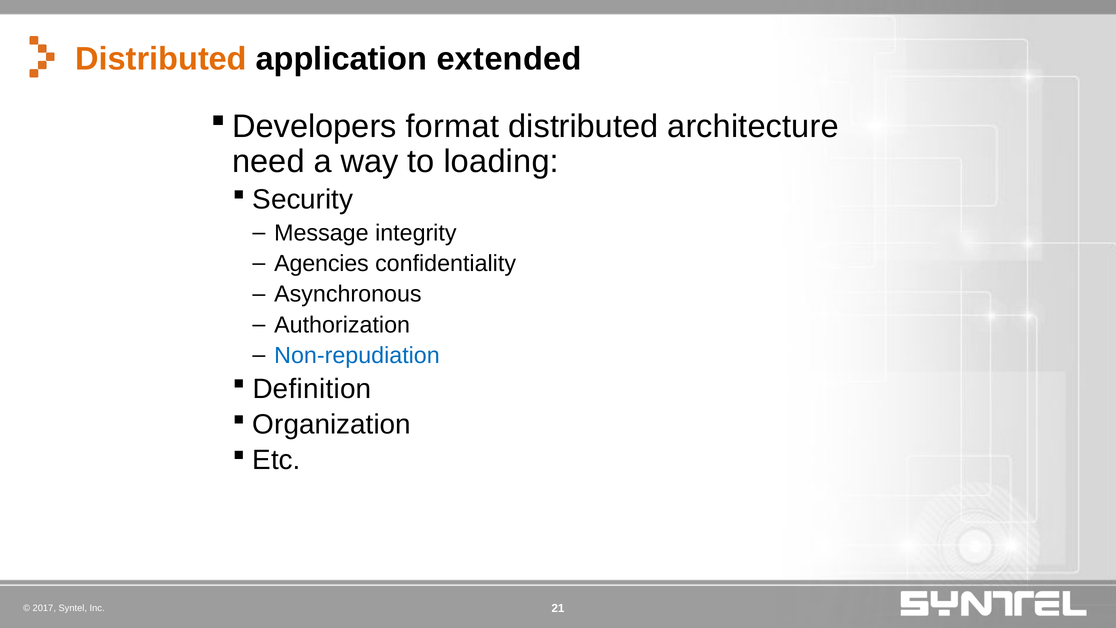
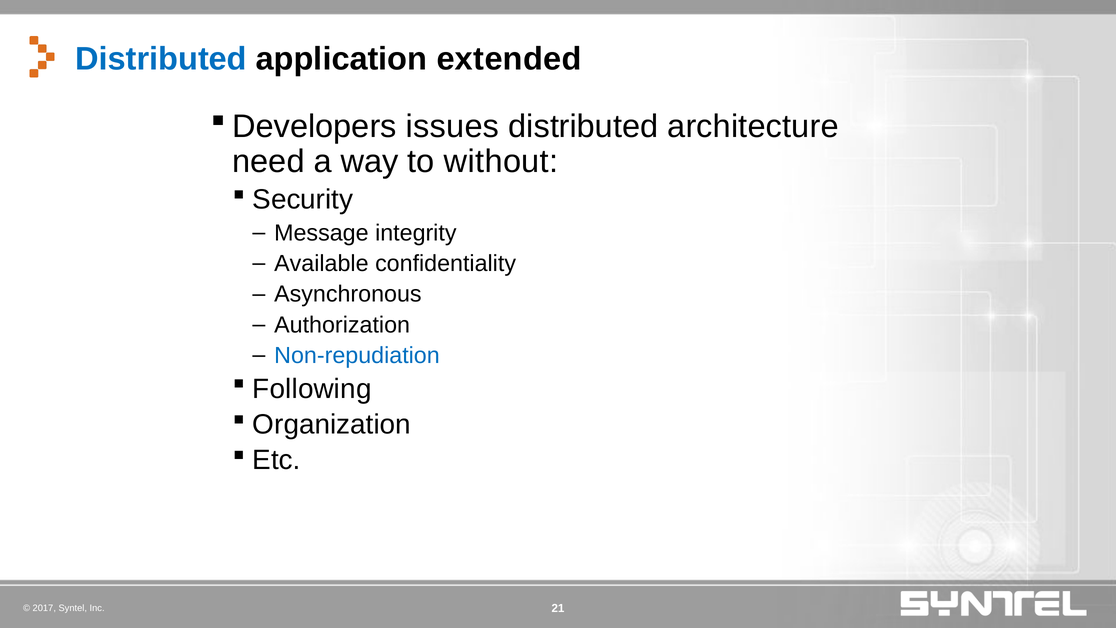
Distributed at (161, 59) colour: orange -> blue
format: format -> issues
loading: loading -> without
Agencies: Agencies -> Available
Definition: Definition -> Following
